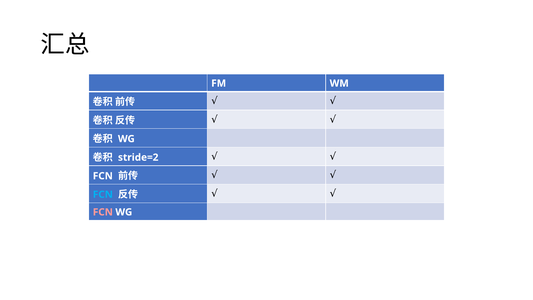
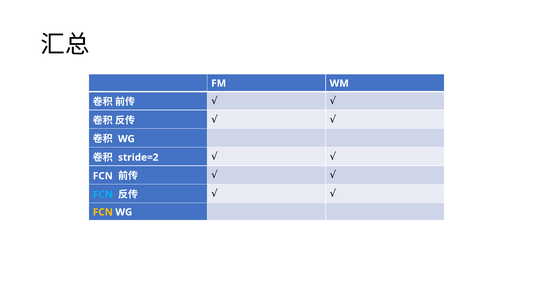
FCN at (103, 212) colour: pink -> yellow
